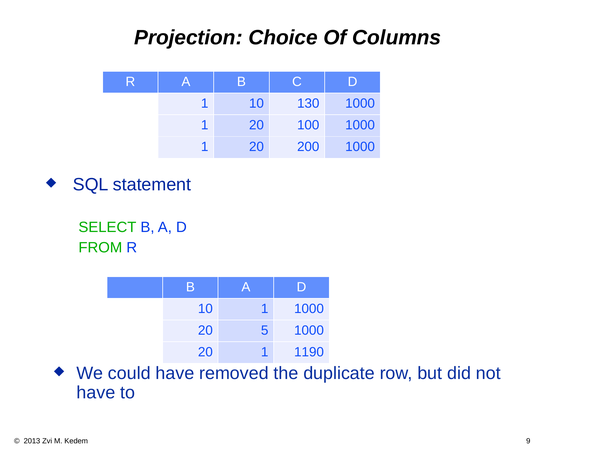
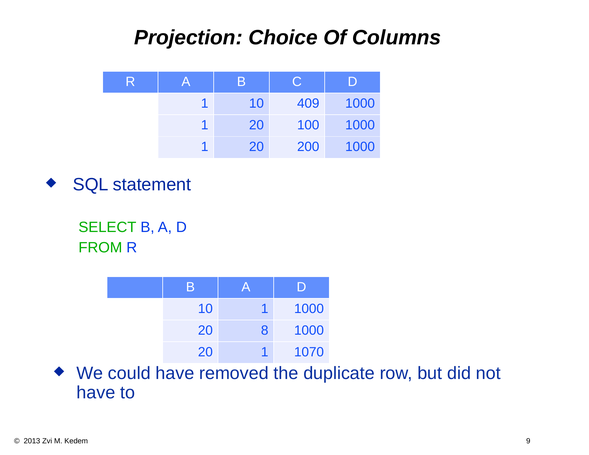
130: 130 -> 409
5: 5 -> 8
1190: 1190 -> 1070
